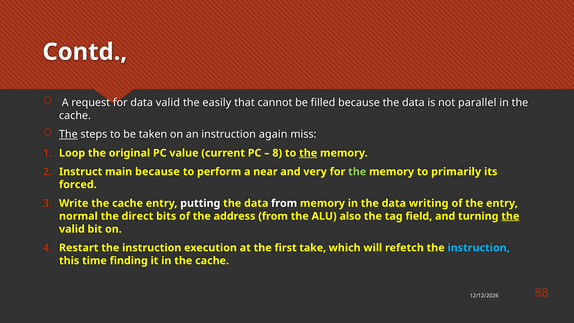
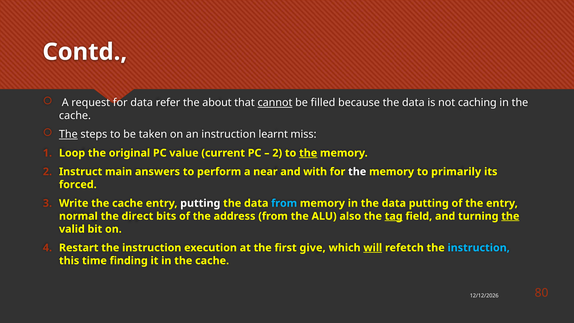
data valid: valid -> refer
easily: easily -> about
cannot underline: none -> present
parallel: parallel -> caching
again: again -> learnt
8 at (277, 153): 8 -> 2
main because: because -> answers
very: very -> with
the at (357, 172) colour: light green -> white
from at (284, 203) colour: white -> light blue
data writing: writing -> putting
tag underline: none -> present
take: take -> give
will underline: none -> present
88: 88 -> 80
